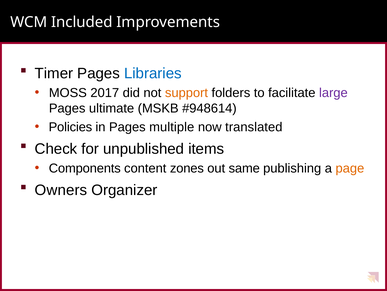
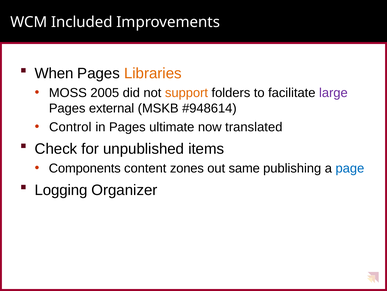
Timer: Timer -> When
Libraries colour: blue -> orange
2017: 2017 -> 2005
ultimate: ultimate -> external
Policies: Policies -> Control
multiple: multiple -> ultimate
page colour: orange -> blue
Owners: Owners -> Logging
